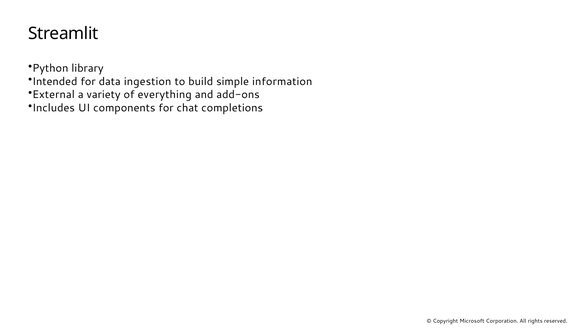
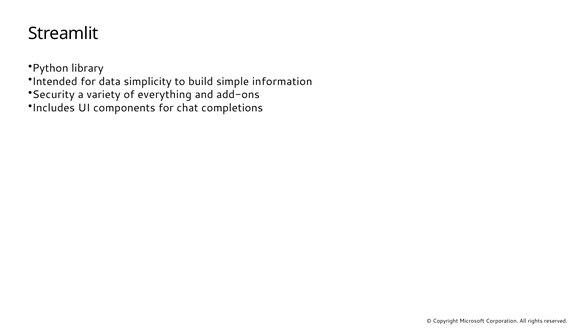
ingestion: ingestion -> simplicity
External: External -> Security
